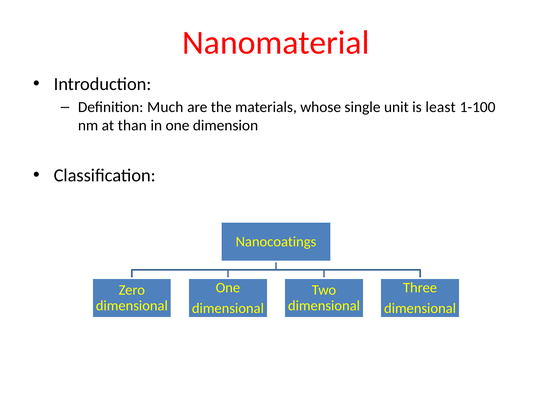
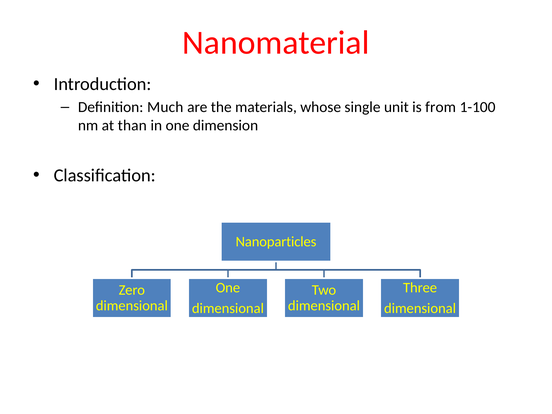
least: least -> from
Nanocoatings: Nanocoatings -> Nanoparticles
